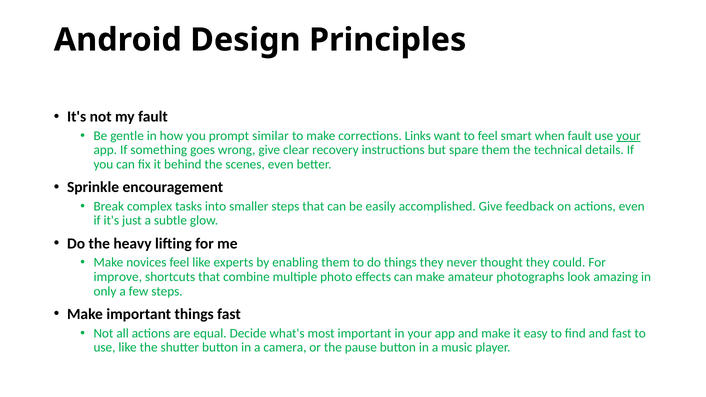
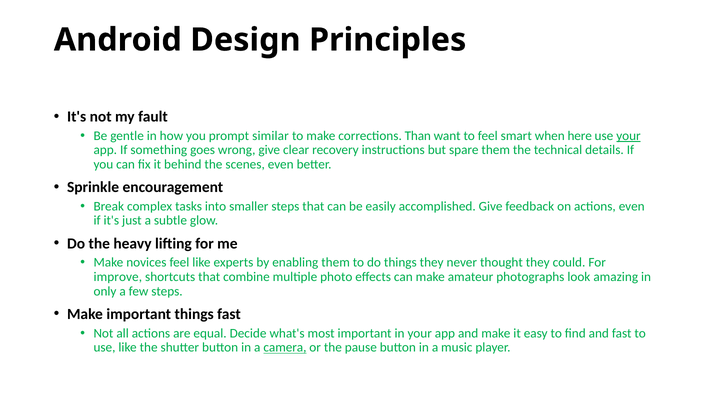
Links: Links -> Than
when fault: fault -> here
camera underline: none -> present
